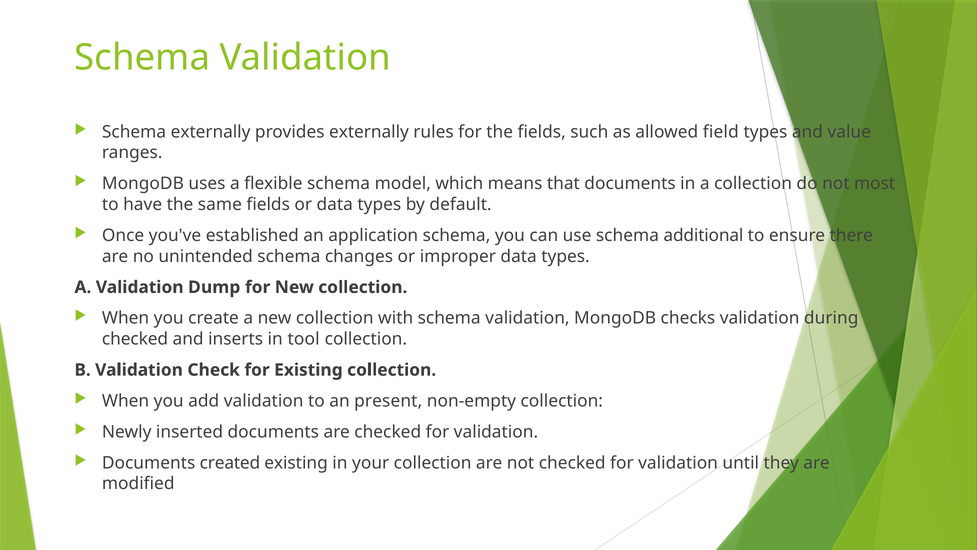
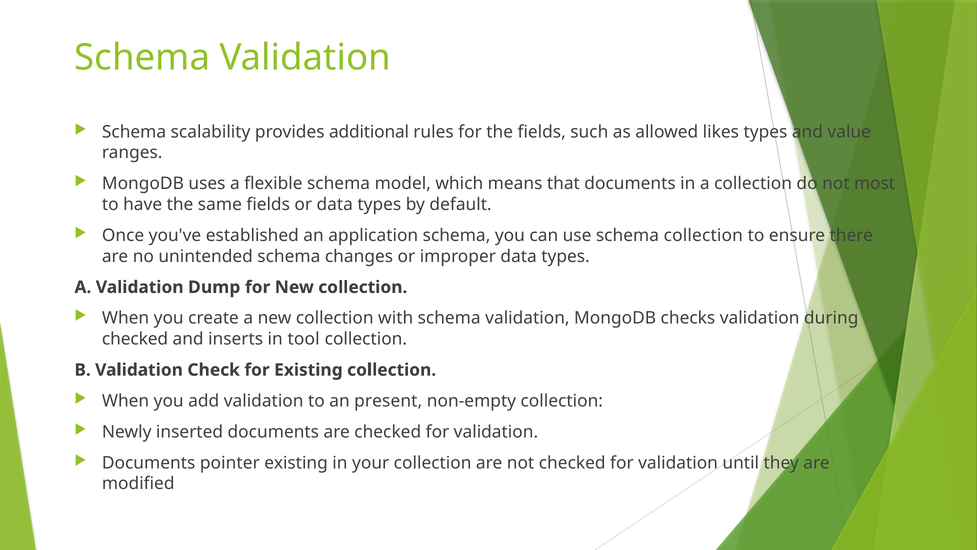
Schema externally: externally -> scalability
provides externally: externally -> additional
field: field -> likes
schema additional: additional -> collection
created: created -> pointer
